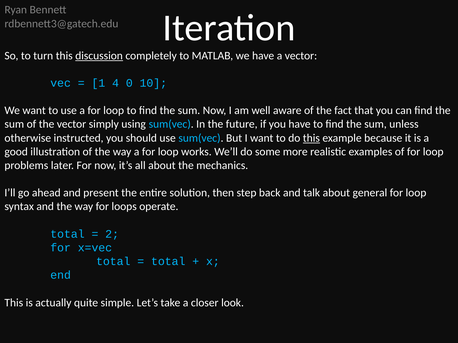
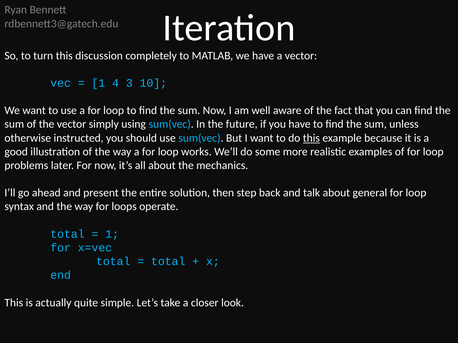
discussion underline: present -> none
0: 0 -> 3
2 at (112, 234): 2 -> 1
